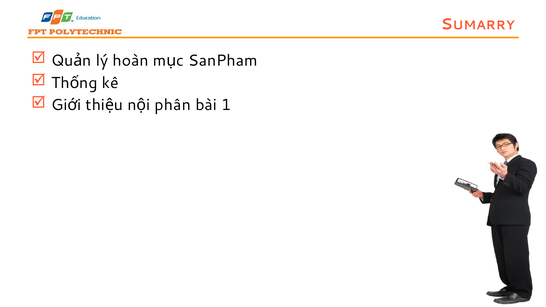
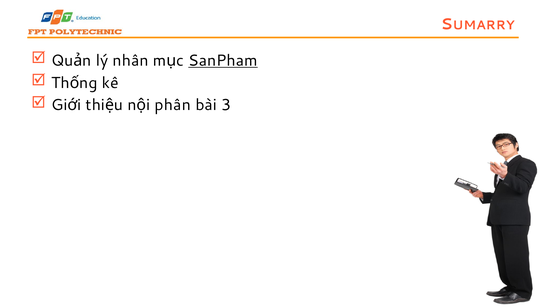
hoàn: hoàn -> nhân
SanPham underline: none -> present
1: 1 -> 3
